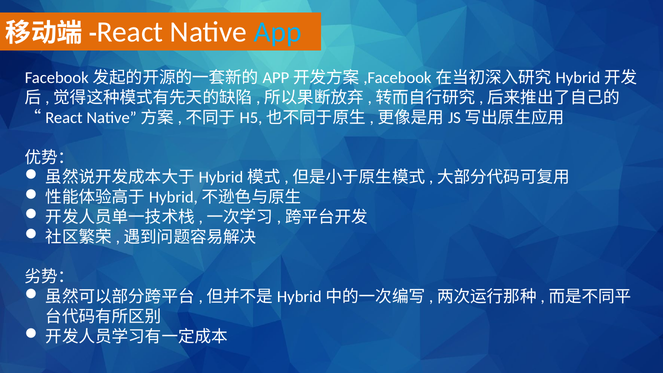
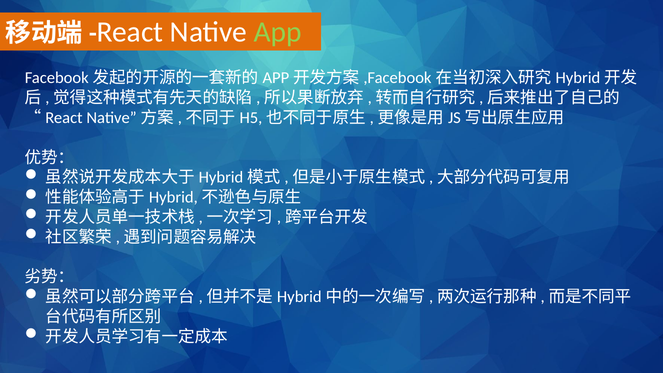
App colour: light blue -> light green
